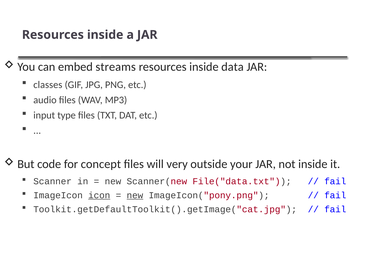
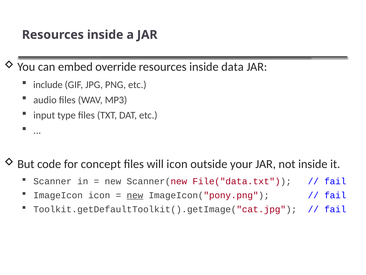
streams: streams -> override
classes: classes -> include
will very: very -> icon
icon at (99, 195) underline: present -> none
